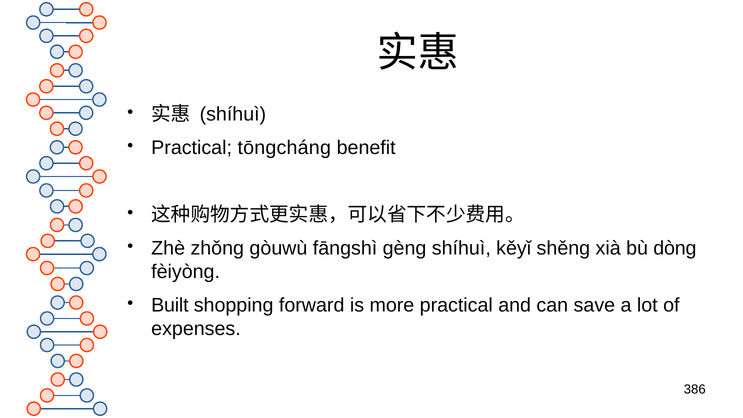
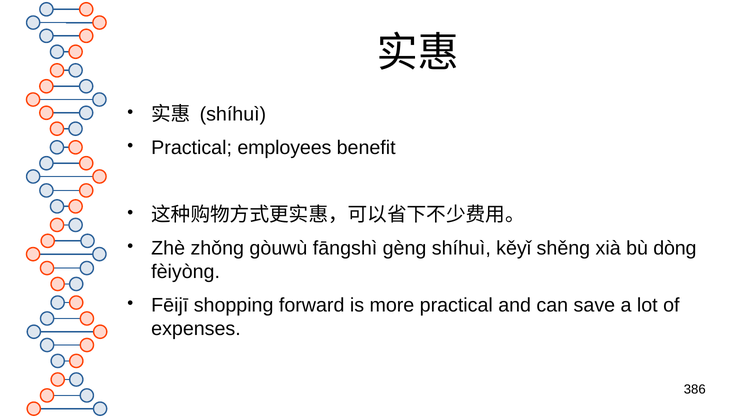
tōngcháng: tōngcháng -> employees
Built: Built -> Fēijī
